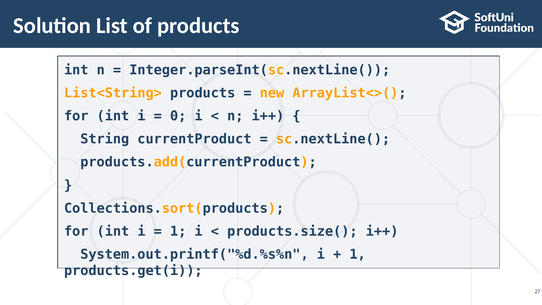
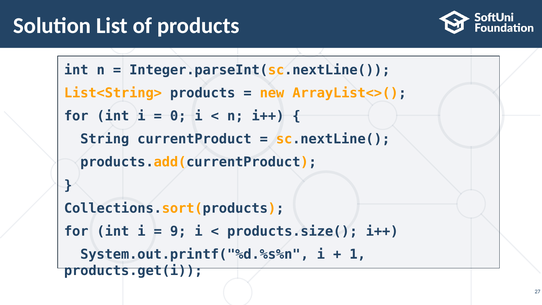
1 at (178, 231): 1 -> 9
